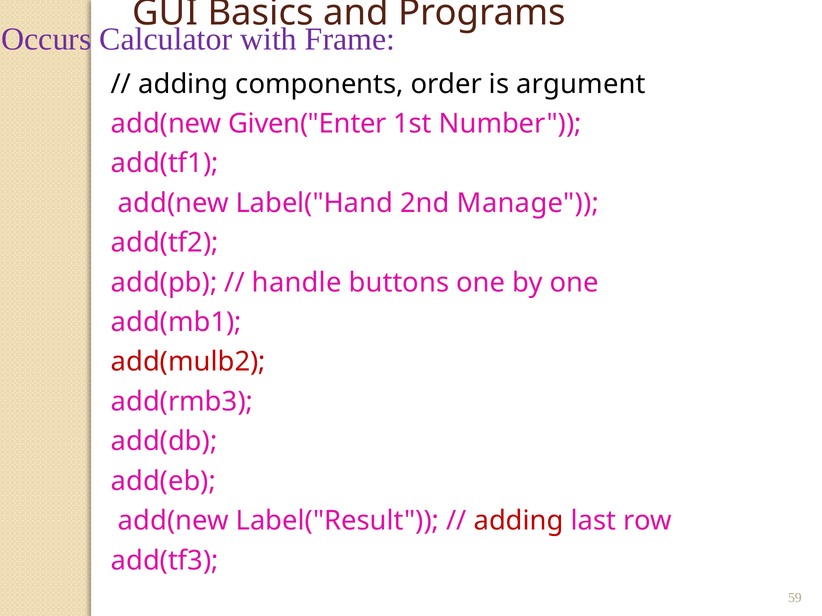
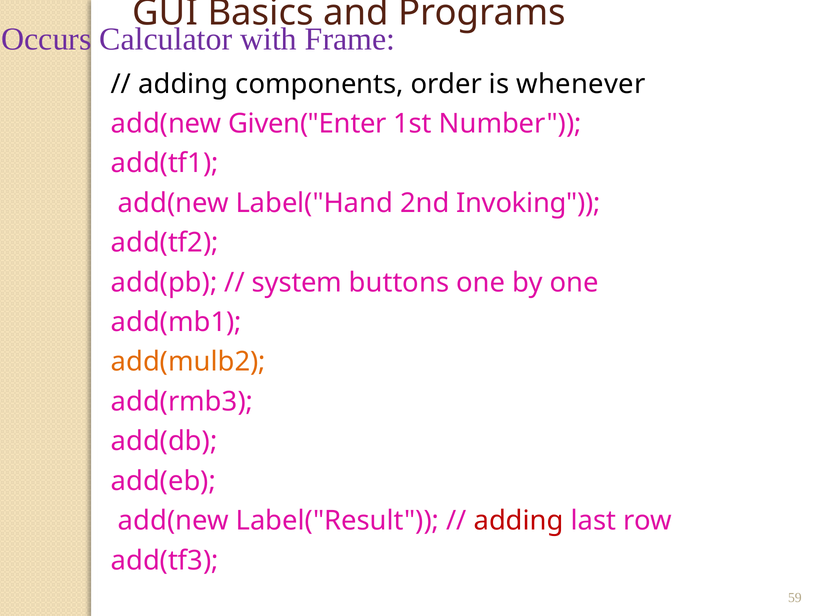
argument: argument -> whenever
Manage: Manage -> Invoking
handle: handle -> system
add(mulb2 colour: red -> orange
